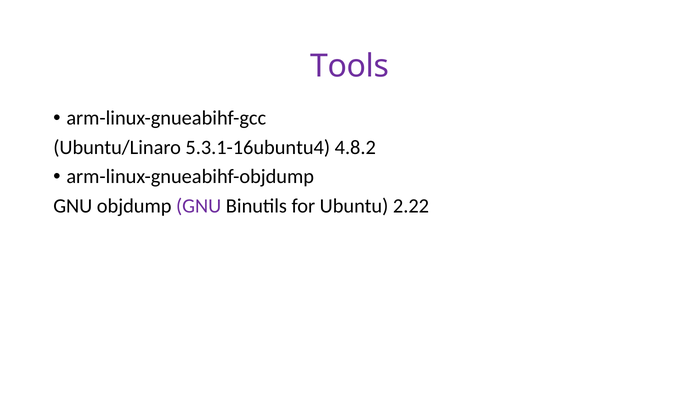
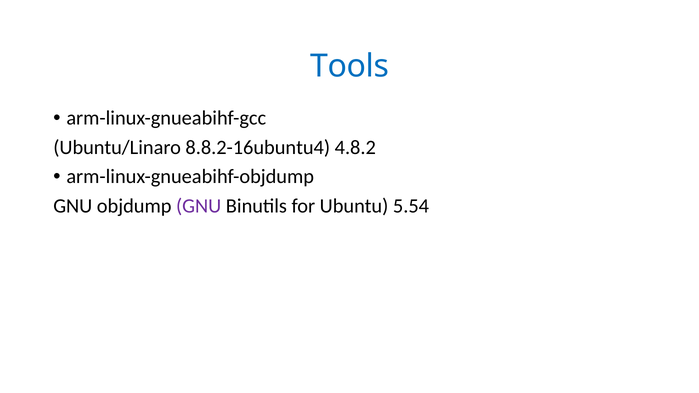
Tools colour: purple -> blue
5.3.1-16ubuntu4: 5.3.1-16ubuntu4 -> 8.8.2-16ubuntu4
2.22: 2.22 -> 5.54
